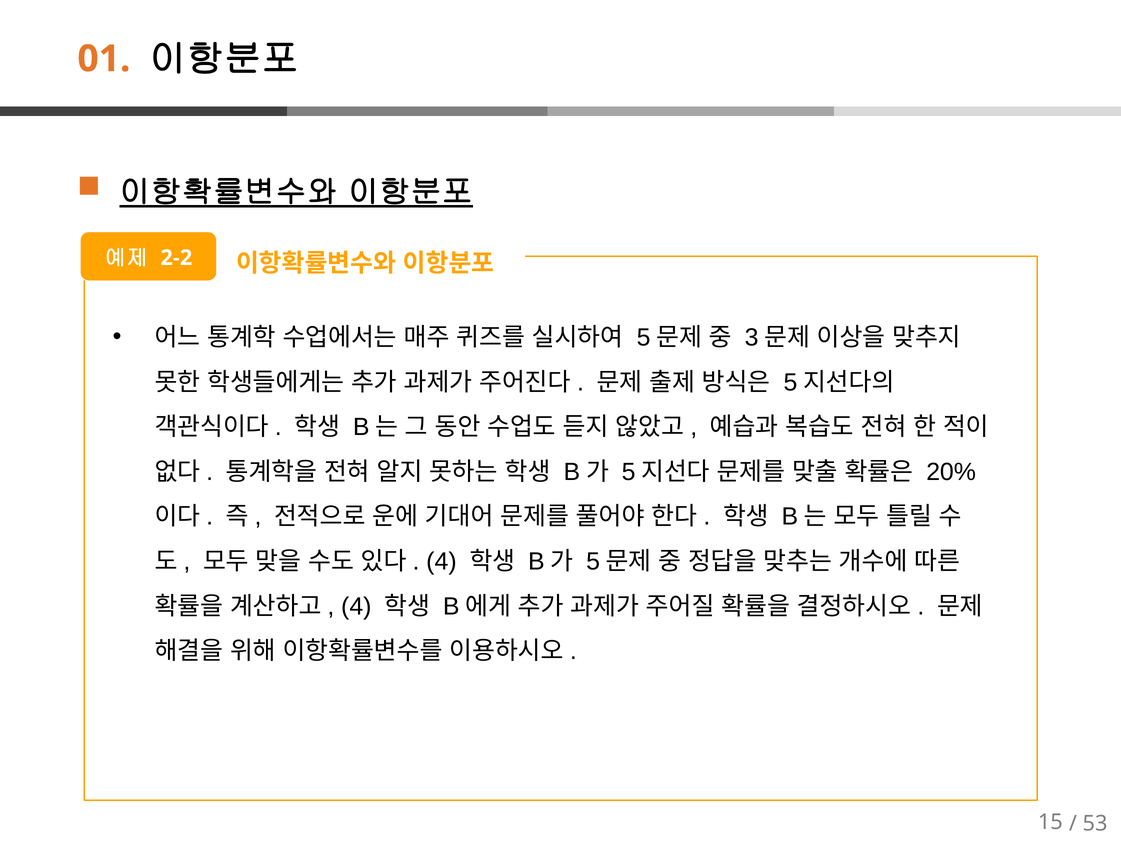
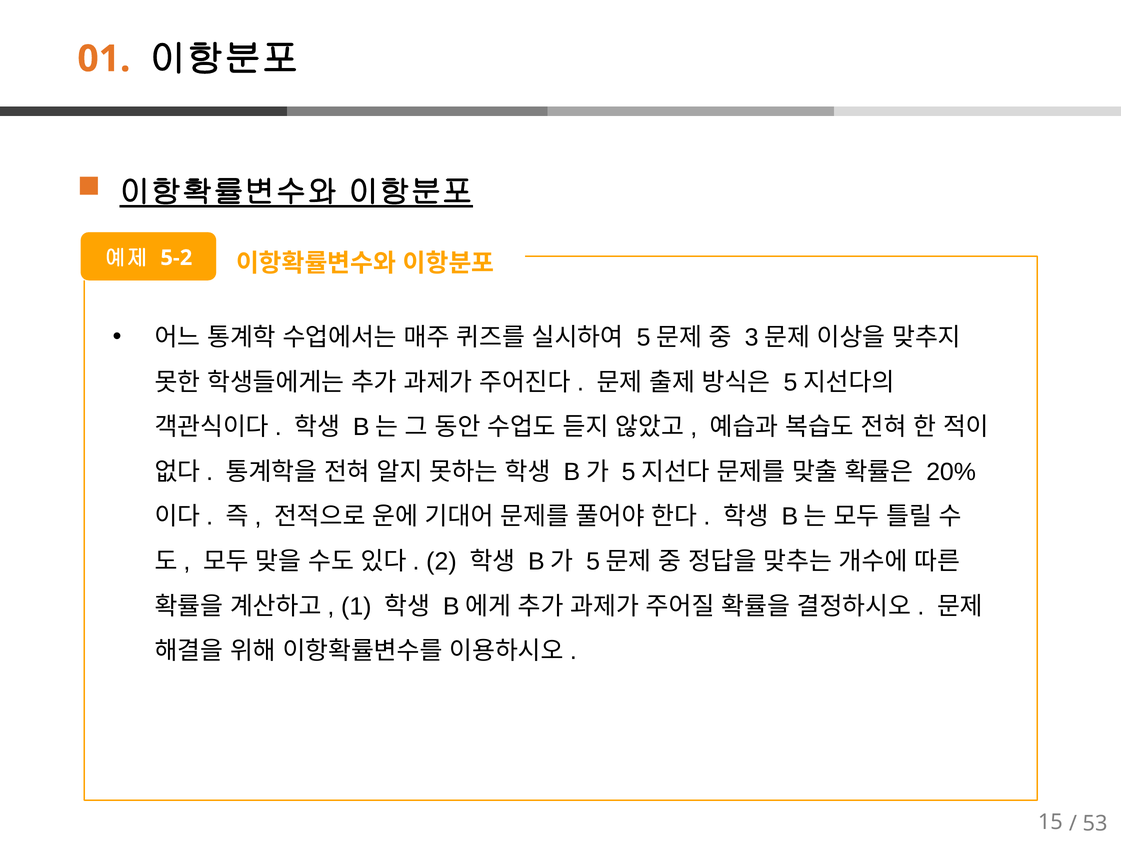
2-2: 2-2 -> 5-2
4 at (441, 561): 4 -> 2
4 at (356, 606): 4 -> 1
